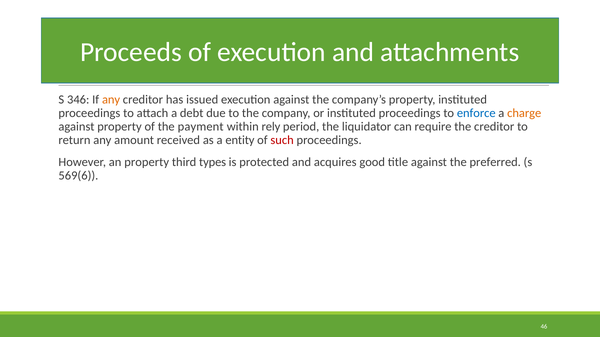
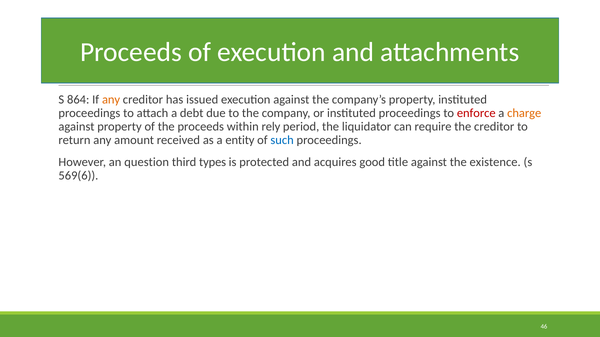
346: 346 -> 864
enforce colour: blue -> red
the payment: payment -> proceeds
such colour: red -> blue
an property: property -> question
preferred: preferred -> existence
